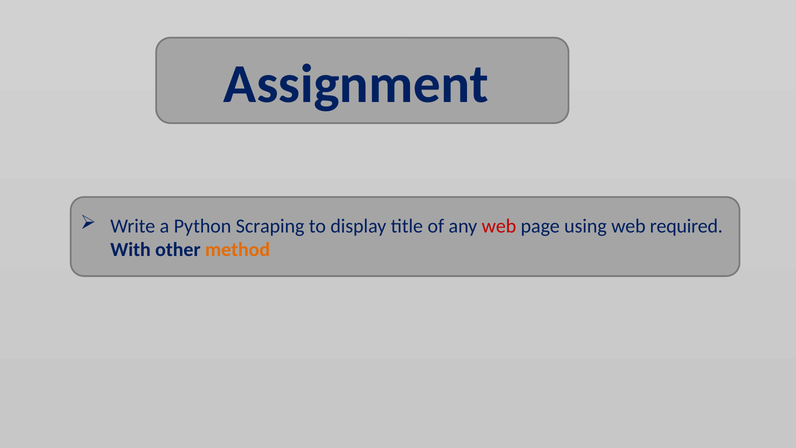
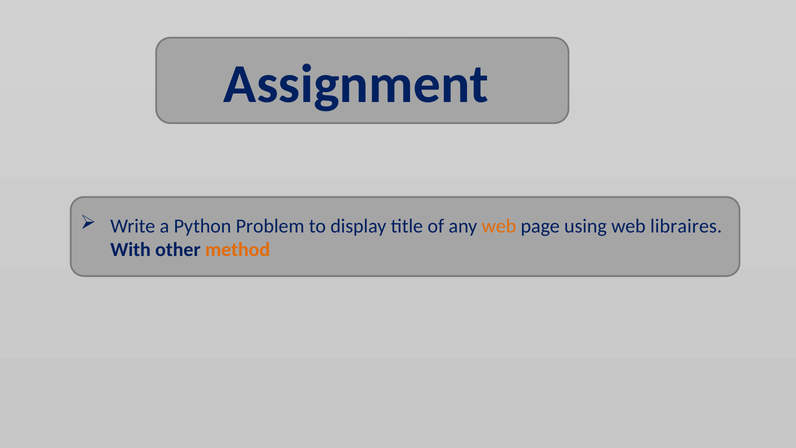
Scraping: Scraping -> Problem
web at (499, 226) colour: red -> orange
required: required -> libraires
